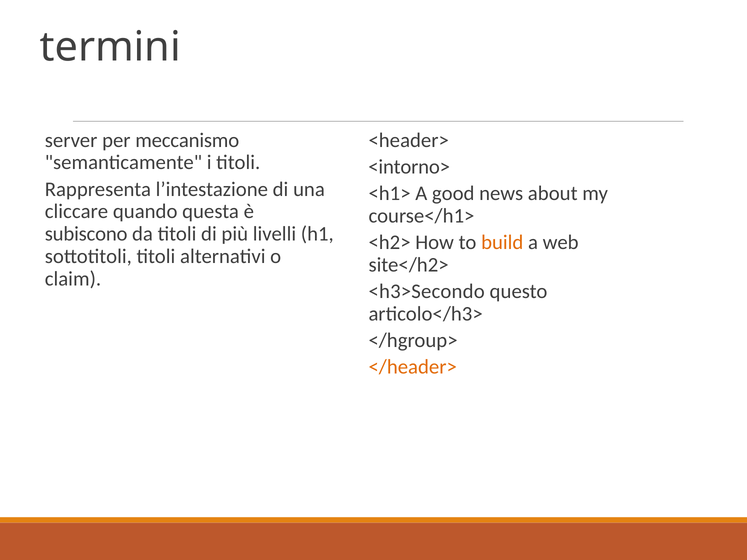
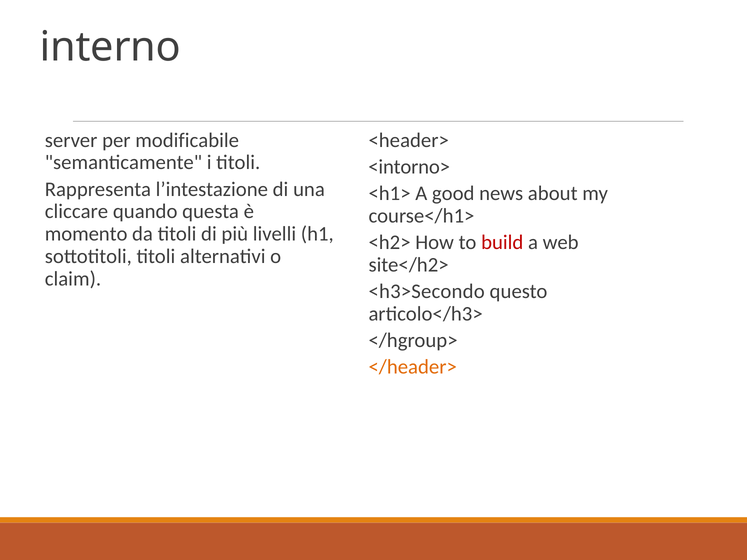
termini: termini -> interno
meccanismo: meccanismo -> modificabile
subiscono: subiscono -> momento
build colour: orange -> red
